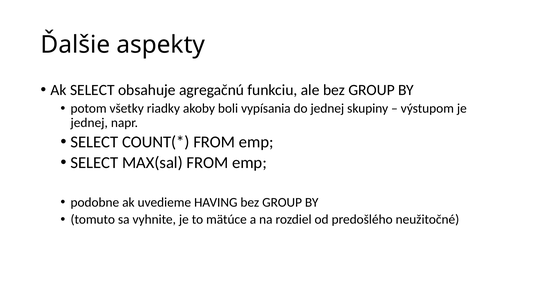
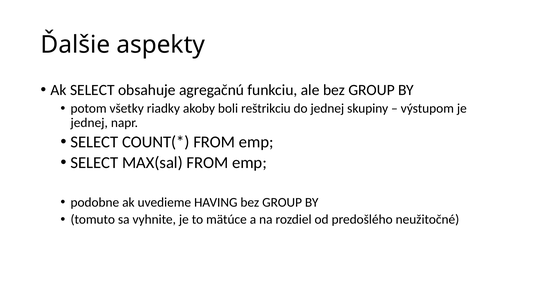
vypísania: vypísania -> reštrikciu
